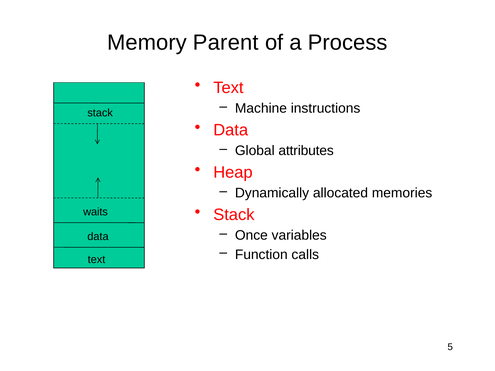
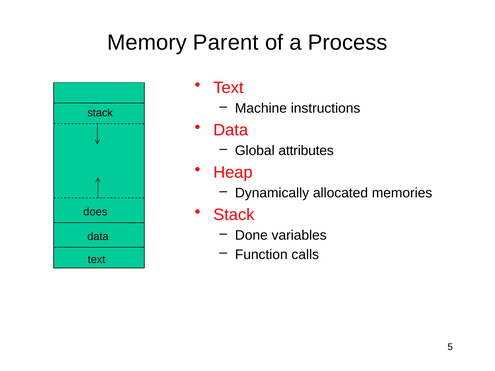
waits: waits -> does
Once: Once -> Done
